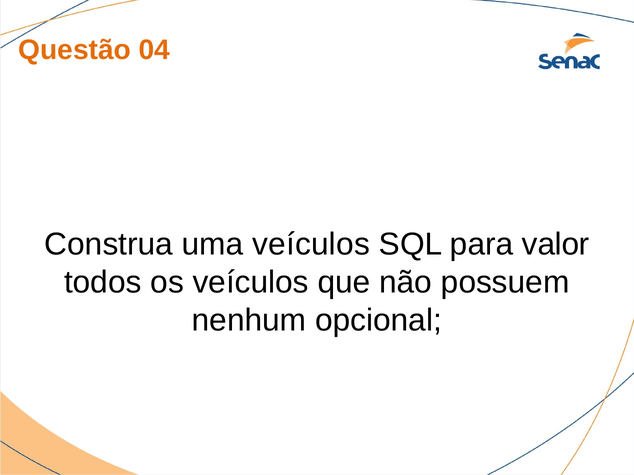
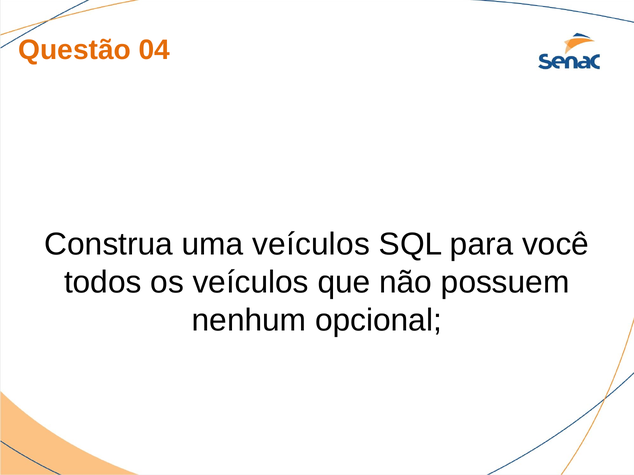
valor: valor -> você
